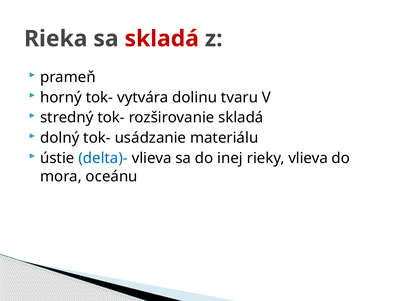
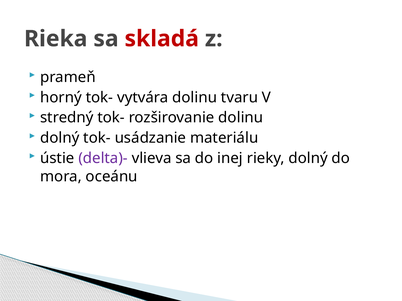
rozširovanie skladá: skladá -> dolinu
delta)- colour: blue -> purple
rieky vlieva: vlieva -> dolný
